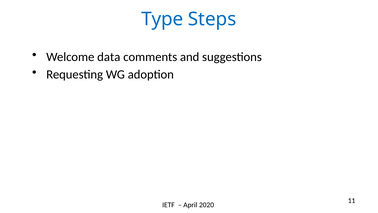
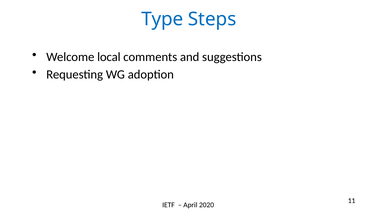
data: data -> local
